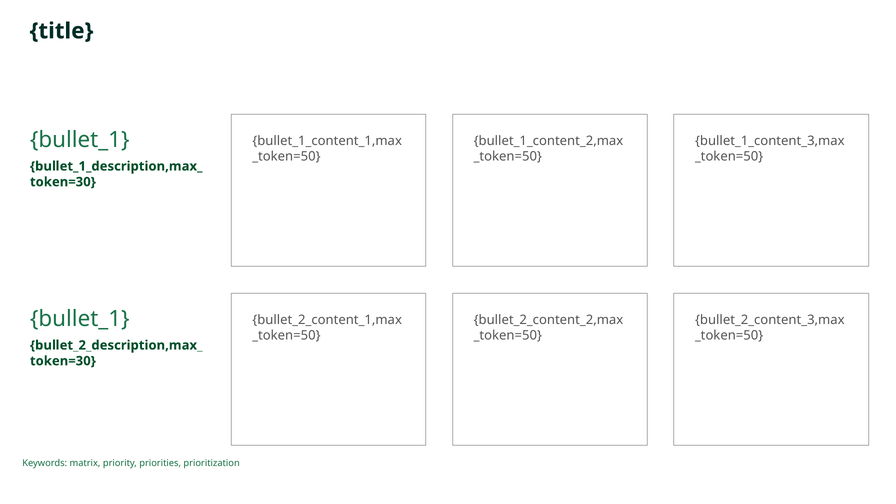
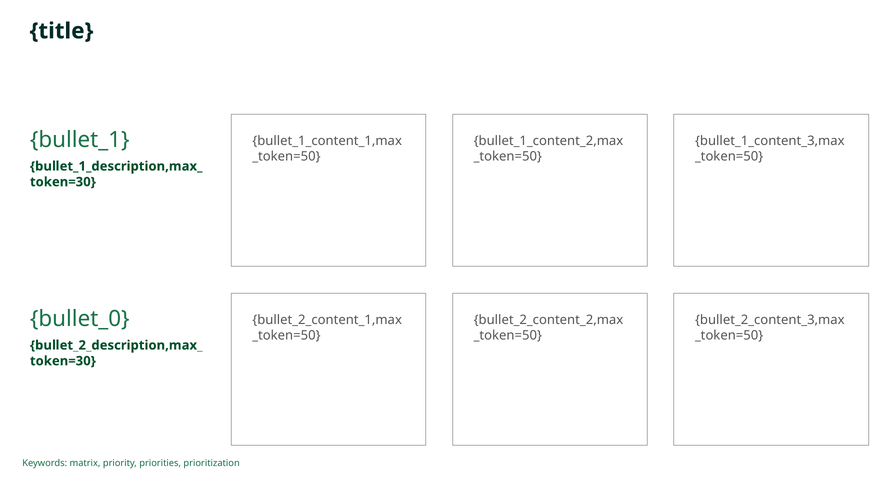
bullet_1 at (80, 319): bullet_1 -> bullet_0
